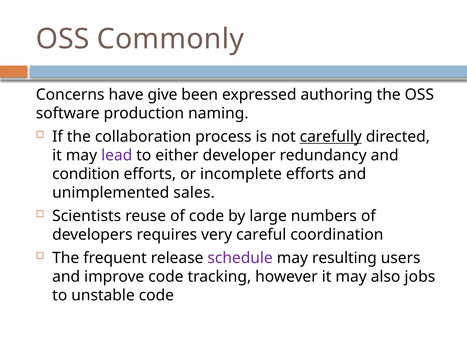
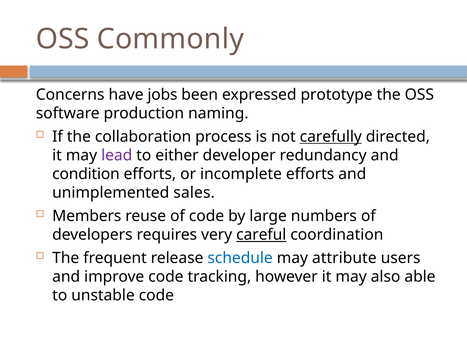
give: give -> jobs
authoring: authoring -> prototype
Scientists: Scientists -> Members
careful underline: none -> present
schedule colour: purple -> blue
resulting: resulting -> attribute
jobs: jobs -> able
